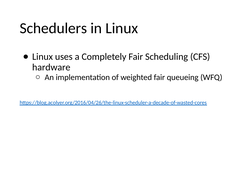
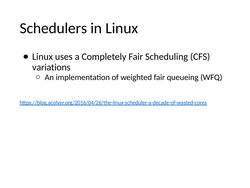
hardware: hardware -> variations
